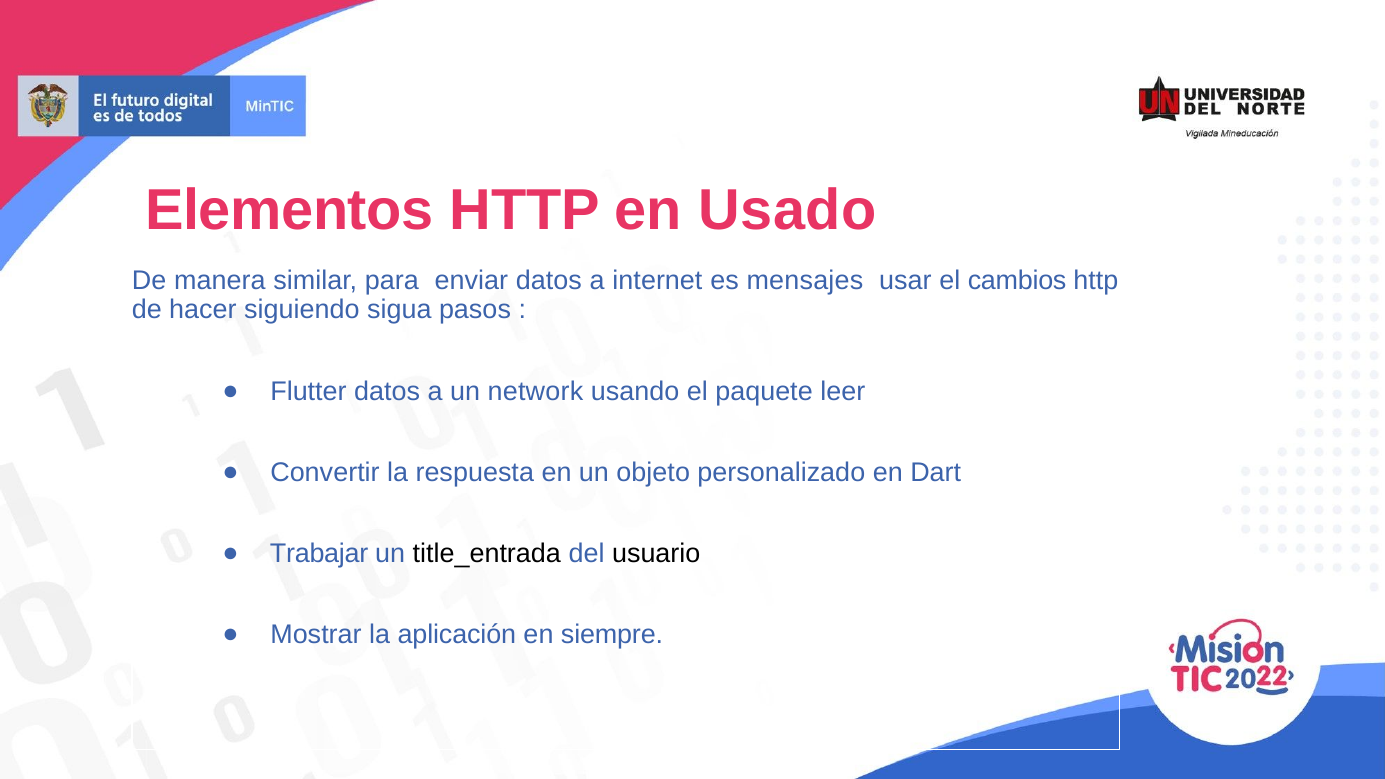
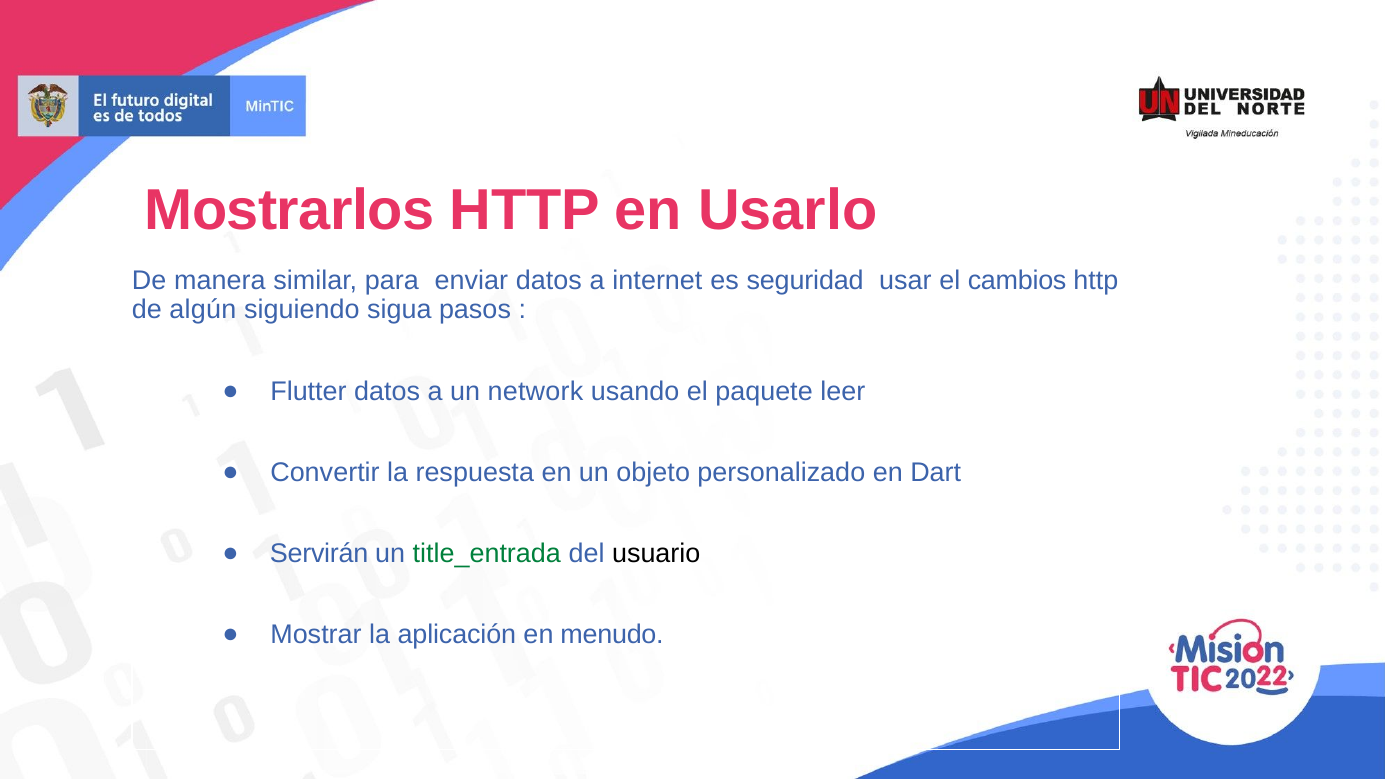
Elementos: Elementos -> Mostrarlos
Usado: Usado -> Usarlo
mensajes: mensajes -> seguridad
hacer: hacer -> algún
Trabajar: Trabajar -> Servirán
title_entrada colour: black -> green
siempre: siempre -> menudo
